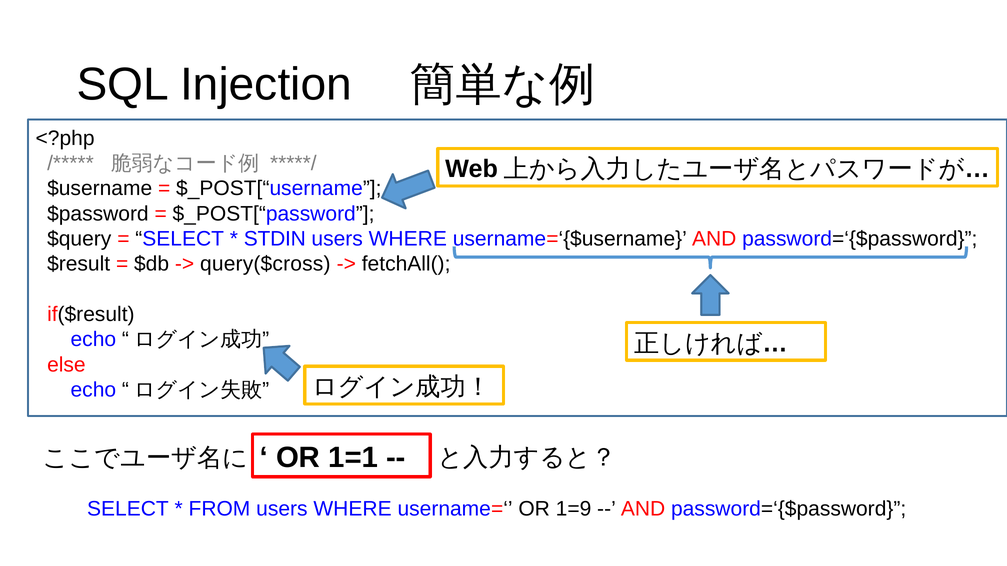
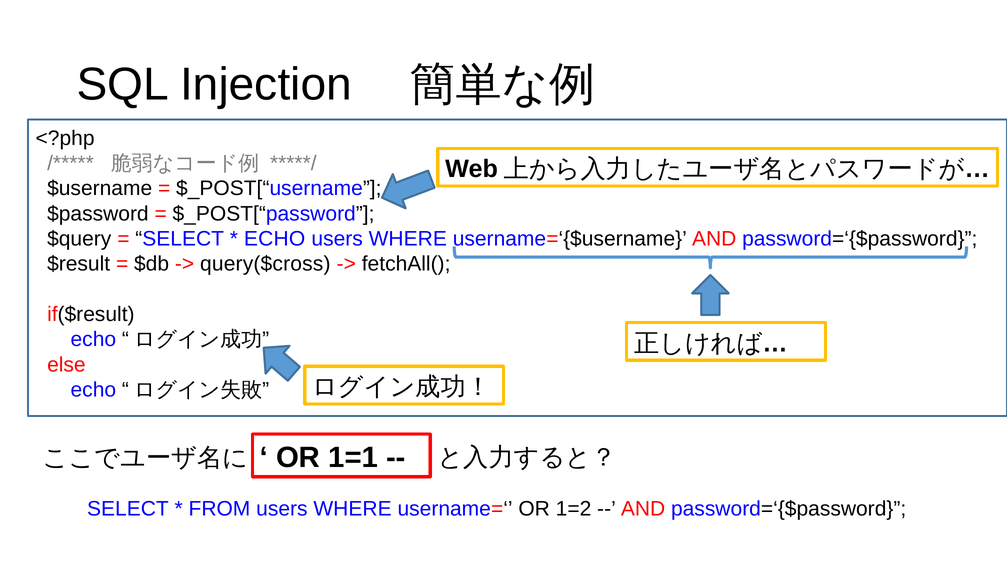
STDIN at (275, 239): STDIN -> ECHO
1=9: 1=9 -> 1=2
